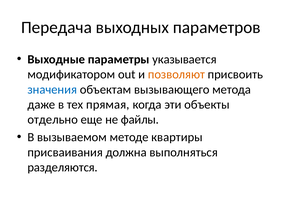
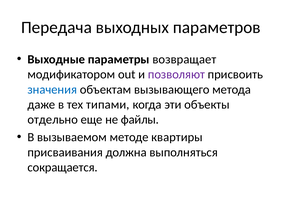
указывается: указывается -> возвращает
позволяют colour: orange -> purple
прямая: прямая -> типами
разделяются: разделяются -> сокращается
